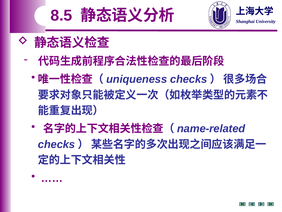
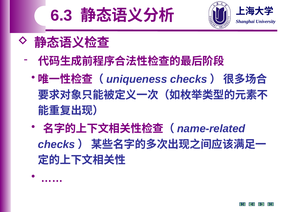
8.5: 8.5 -> 6.3
